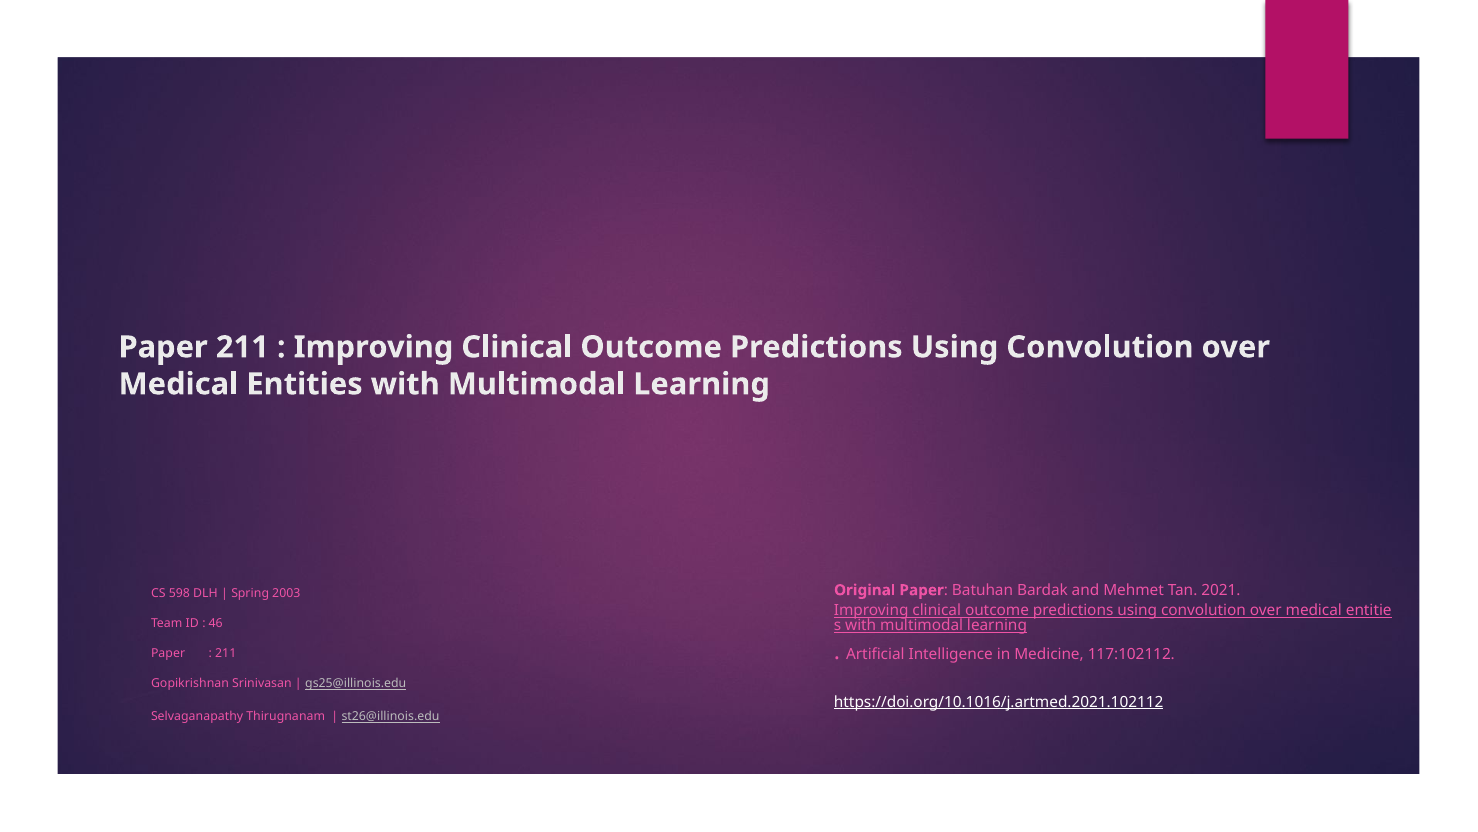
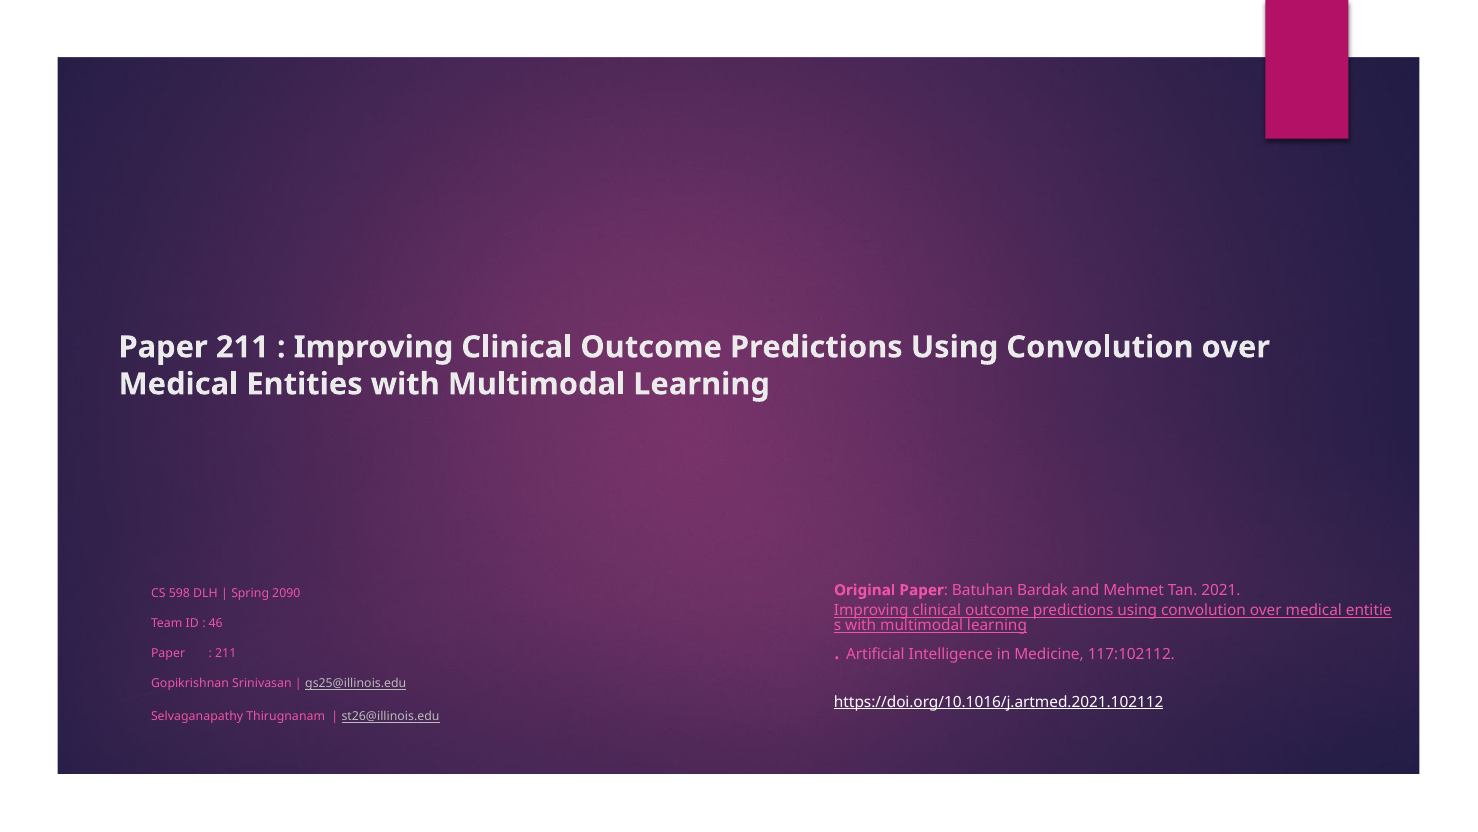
2003: 2003 -> 2090
